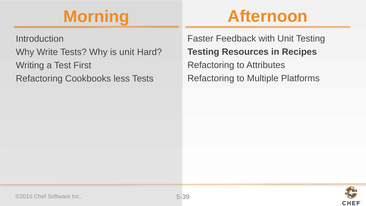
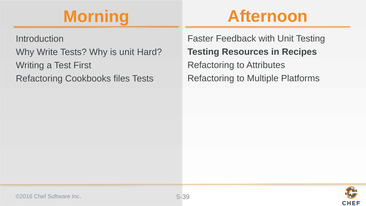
less: less -> files
